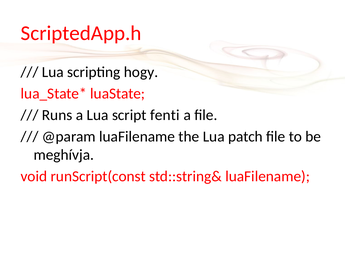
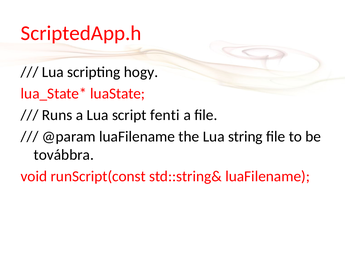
patch: patch -> string
meghívja: meghívja -> továbbra
